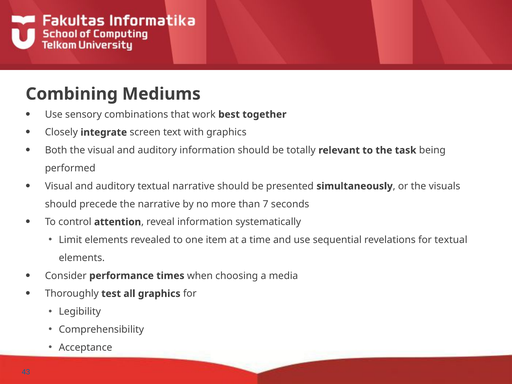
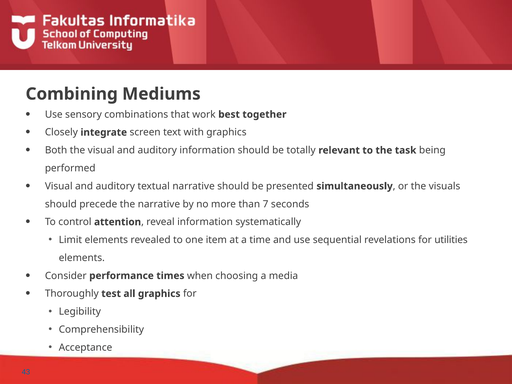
for textual: textual -> utilities
